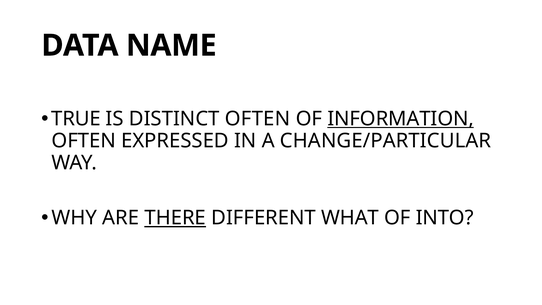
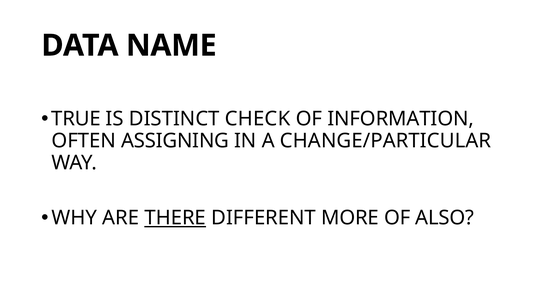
DISTINCT OFTEN: OFTEN -> CHECK
INFORMATION underline: present -> none
EXPRESSED: EXPRESSED -> ASSIGNING
WHAT: WHAT -> MORE
INTO: INTO -> ALSO
